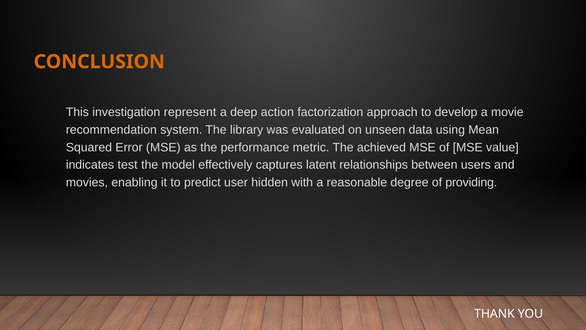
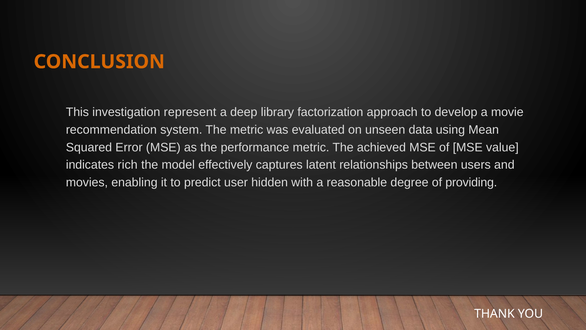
action: action -> library
The library: library -> metric
test: test -> rich
